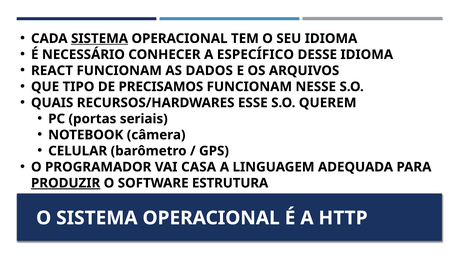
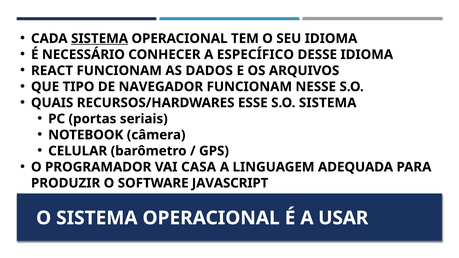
PRECISAMOS: PRECISAMOS -> NAVEGADOR
S.O QUEREM: QUEREM -> SISTEMA
PRODUZIR underline: present -> none
ESTRUTURA: ESTRUTURA -> JAVASCRIPT
HTTP: HTTP -> USAR
